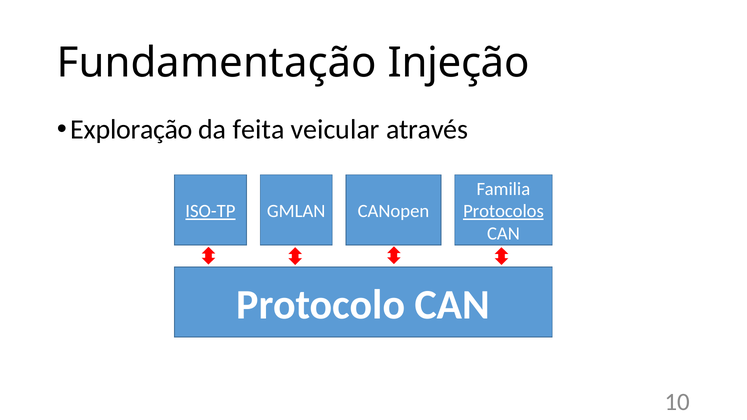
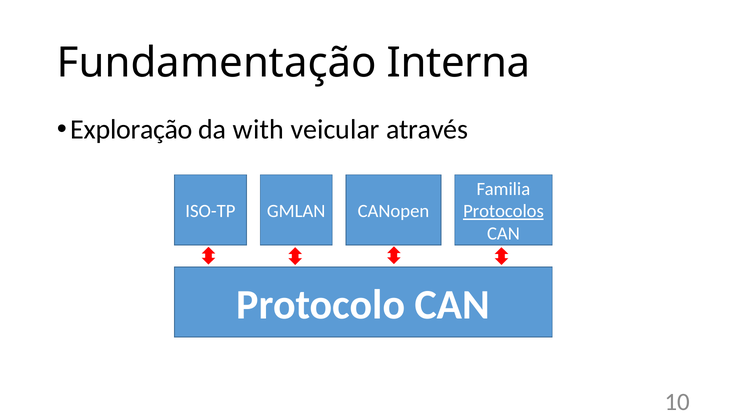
Injeção: Injeção -> Interna
feita: feita -> with
ISO-TP underline: present -> none
